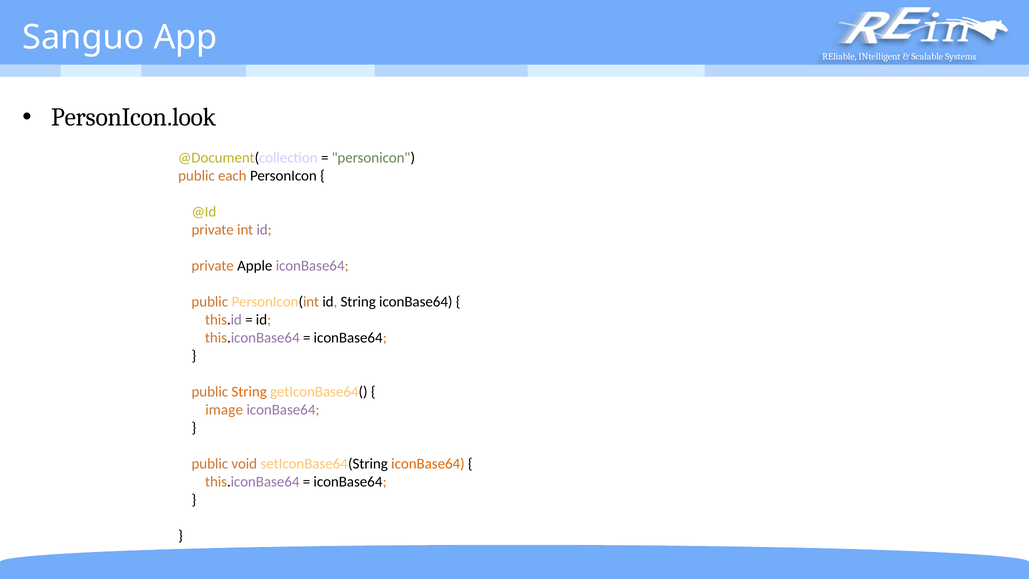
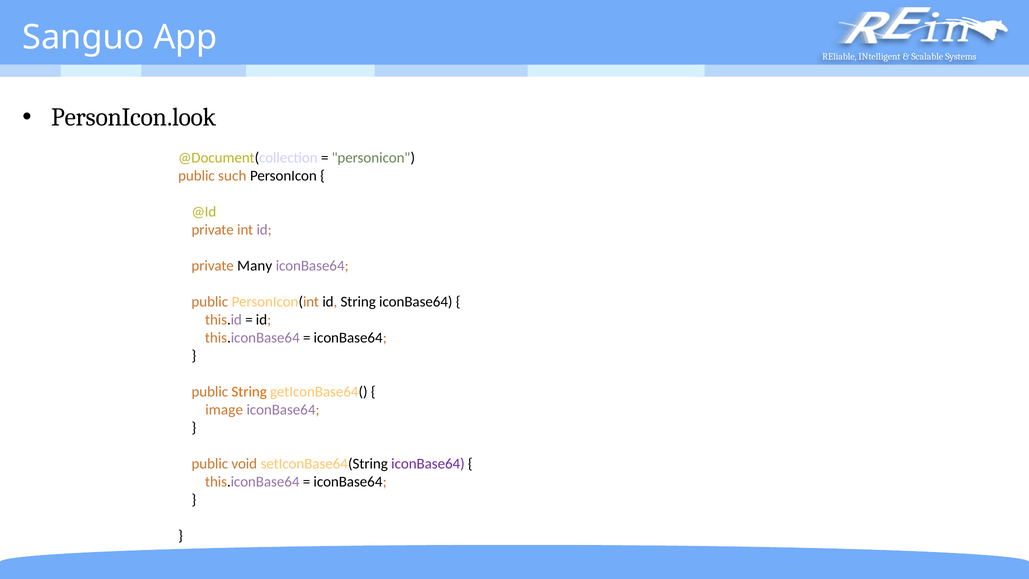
each: each -> such
Apple: Apple -> Many
iconBase64 at (428, 464) colour: orange -> purple
